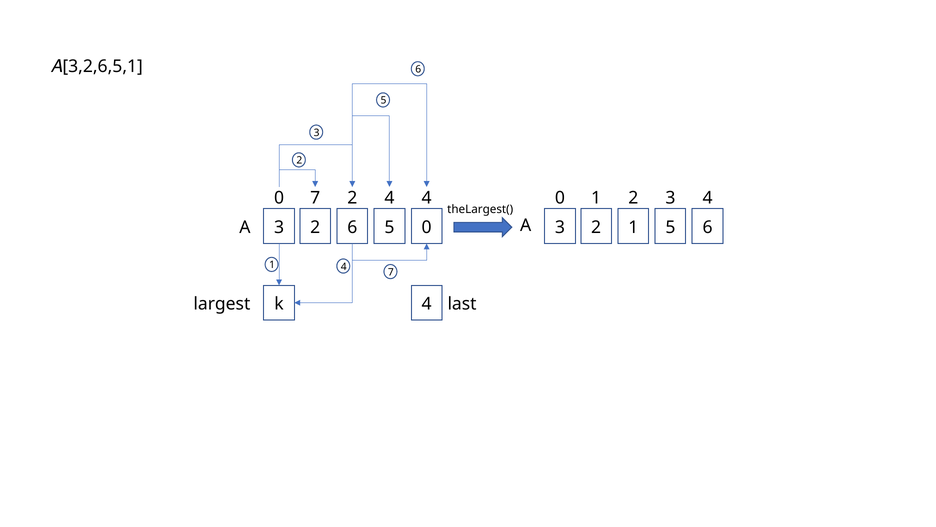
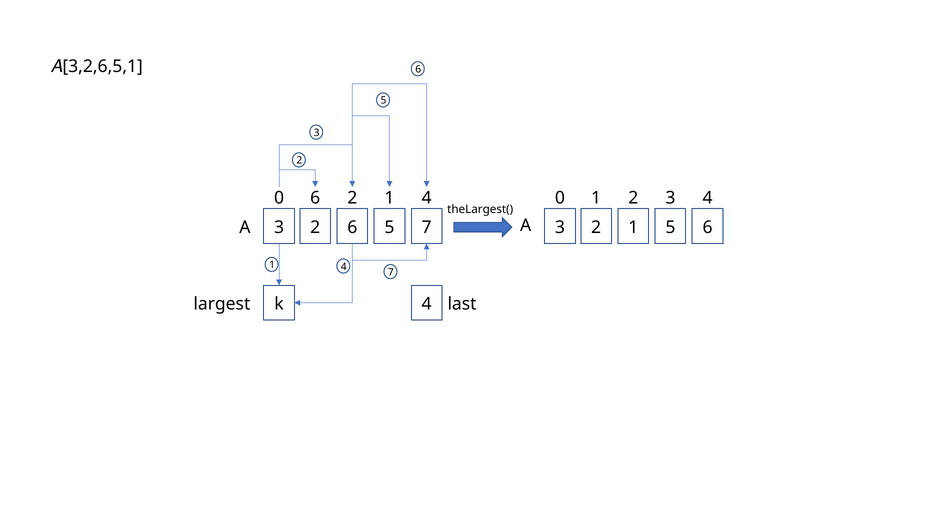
0 7: 7 -> 6
4 at (389, 198): 4 -> 1
5 0: 0 -> 7
